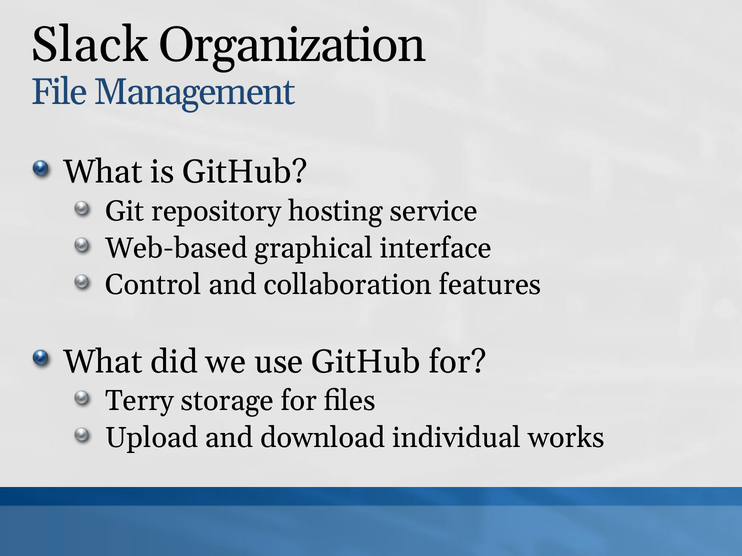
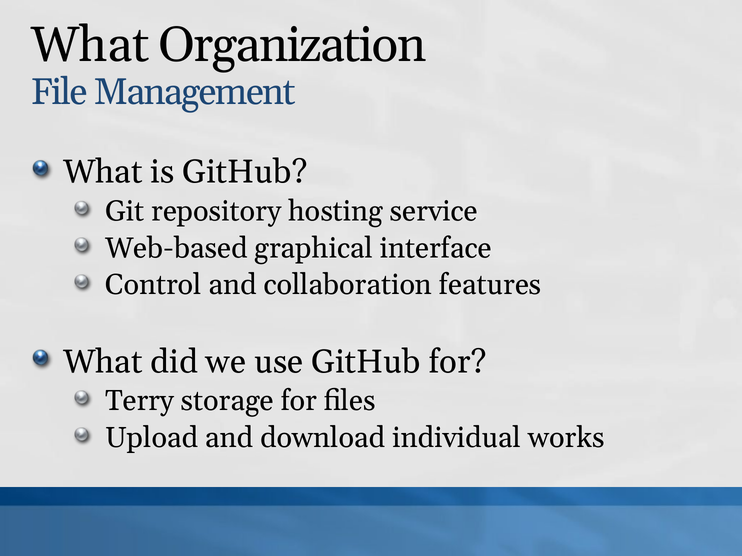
Slack at (90, 45): Slack -> What
